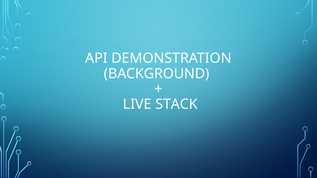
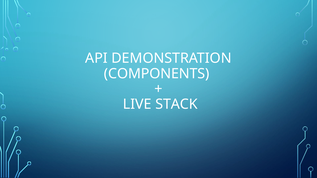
BACKGROUND: BACKGROUND -> COMPONENTS
